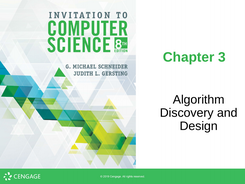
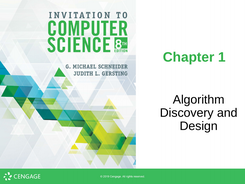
3: 3 -> 1
